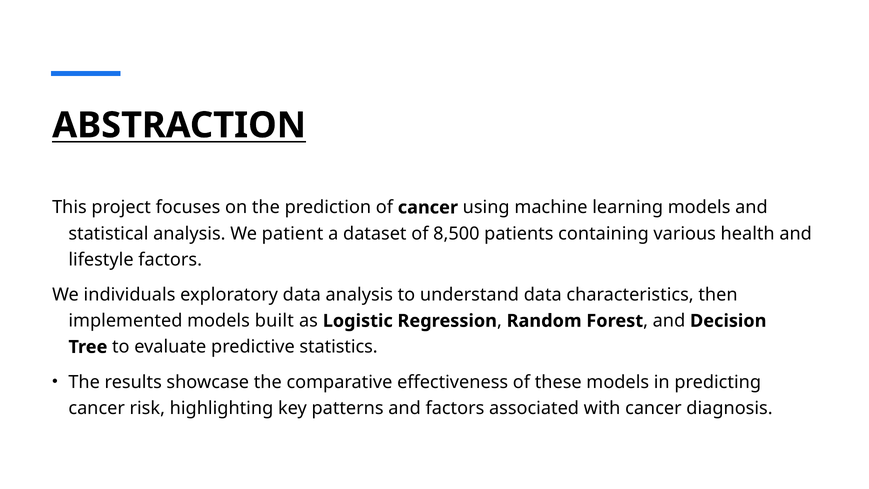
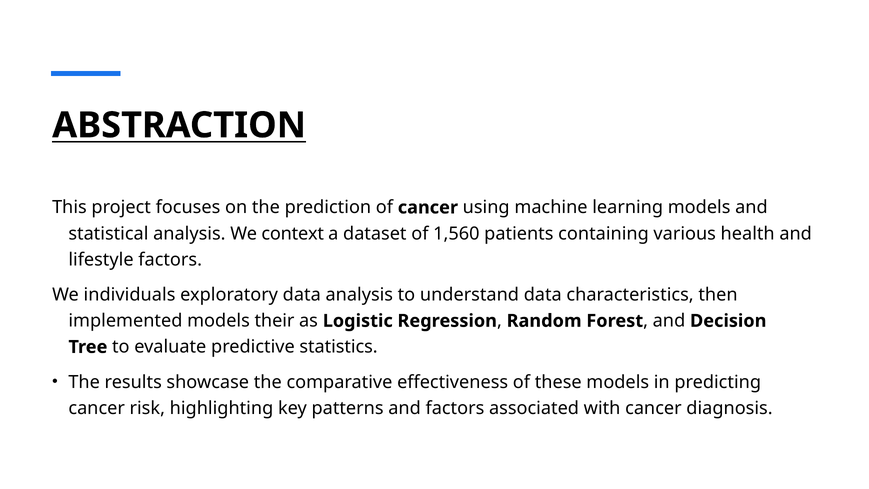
patient: patient -> context
8,500: 8,500 -> 1,560
built: built -> their
